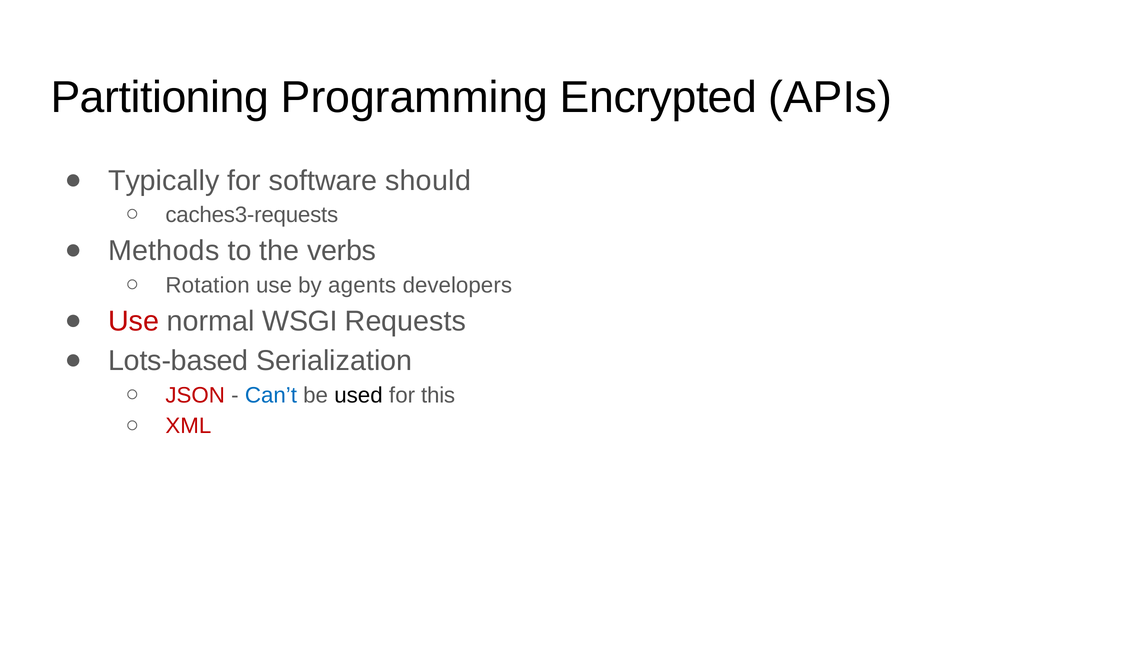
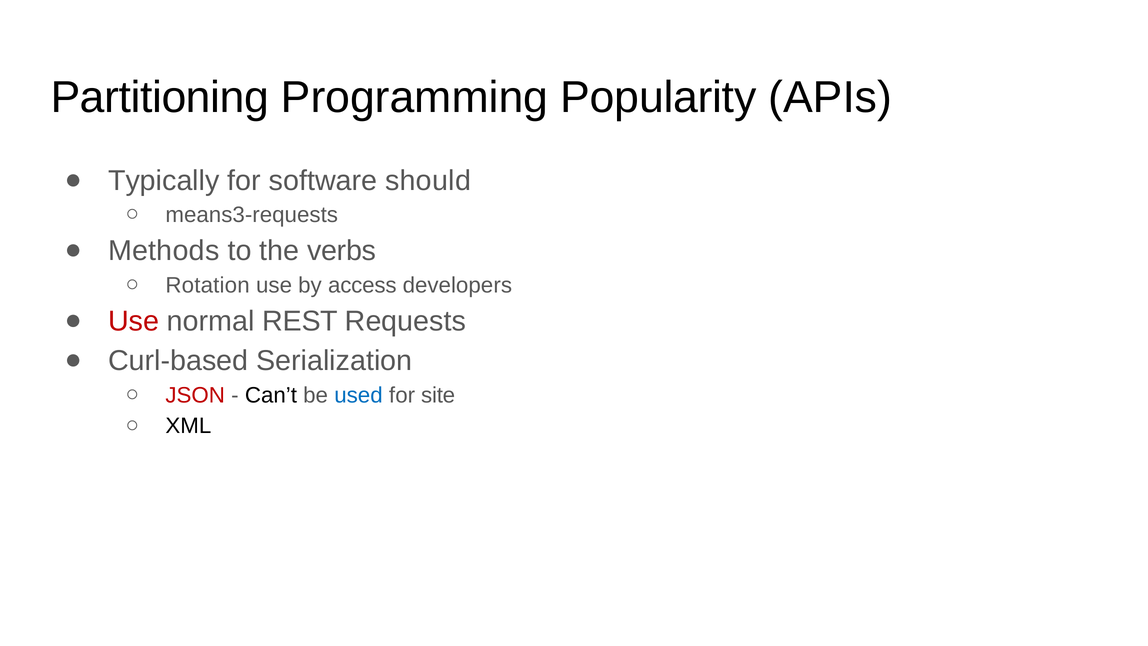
Encrypted: Encrypted -> Popularity
caches3-requests: caches3-requests -> means3-requests
agents: agents -> access
WSGI: WSGI -> REST
Lots-based: Lots-based -> Curl-based
Can’t colour: blue -> black
used colour: black -> blue
this: this -> site
XML colour: red -> black
